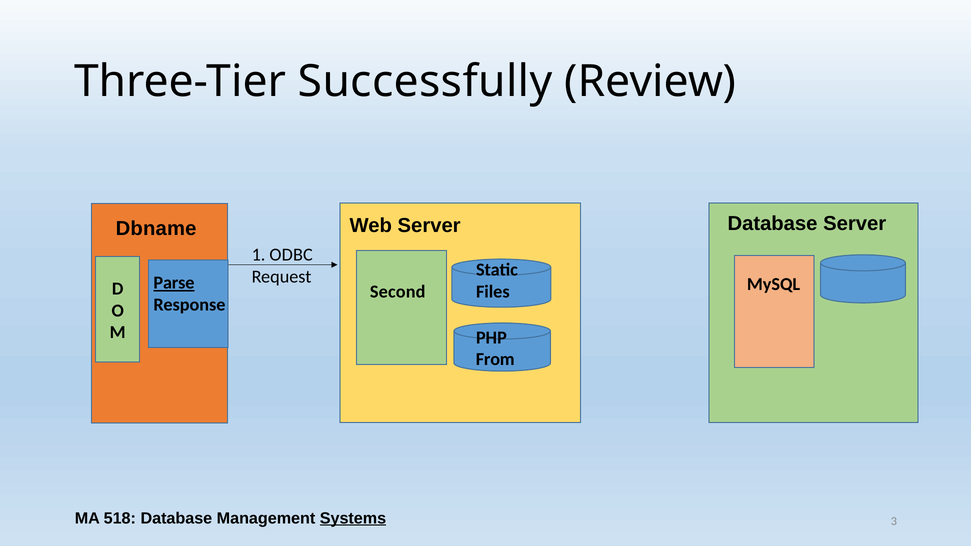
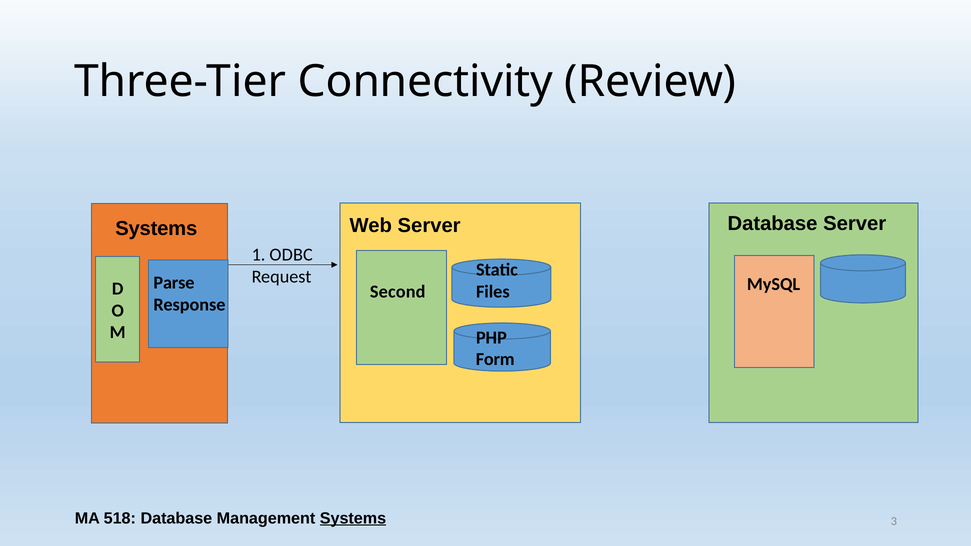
Successfully: Successfully -> Connectivity
Dbname at (156, 228): Dbname -> Systems
Parse underline: present -> none
From: From -> Form
